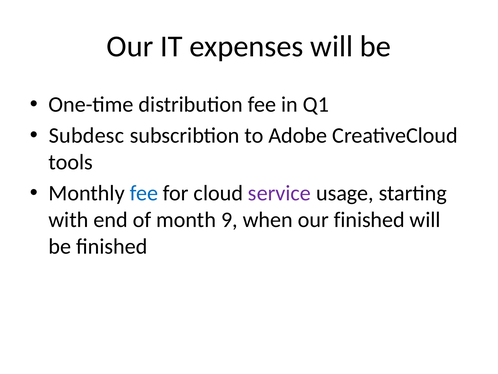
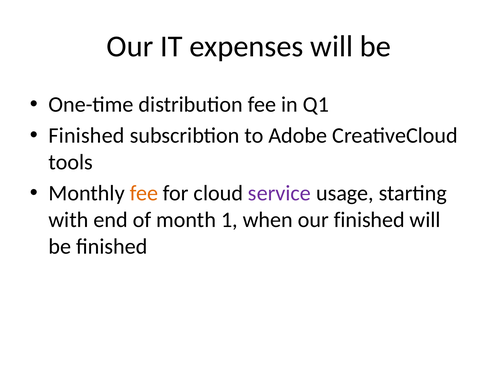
Subdesc at (87, 135): Subdesc -> Finished
fee at (144, 193) colour: blue -> orange
9: 9 -> 1
